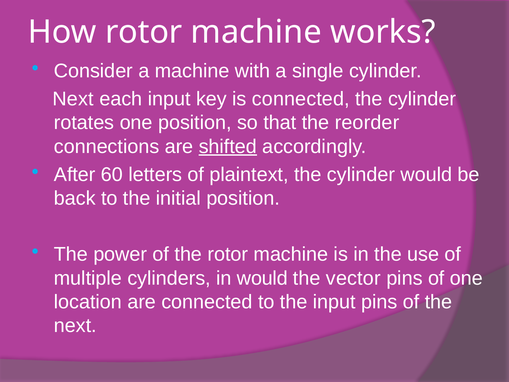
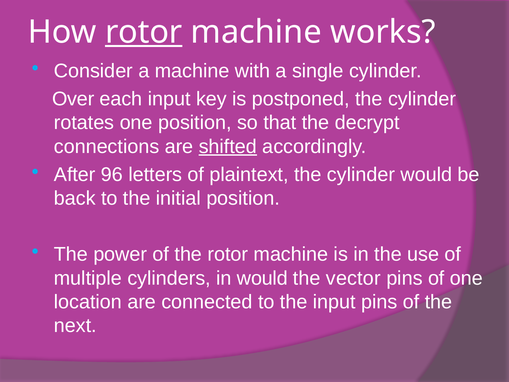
rotor at (144, 32) underline: none -> present
Next at (73, 99): Next -> Over
is connected: connected -> postponed
reorder: reorder -> decrypt
60: 60 -> 96
